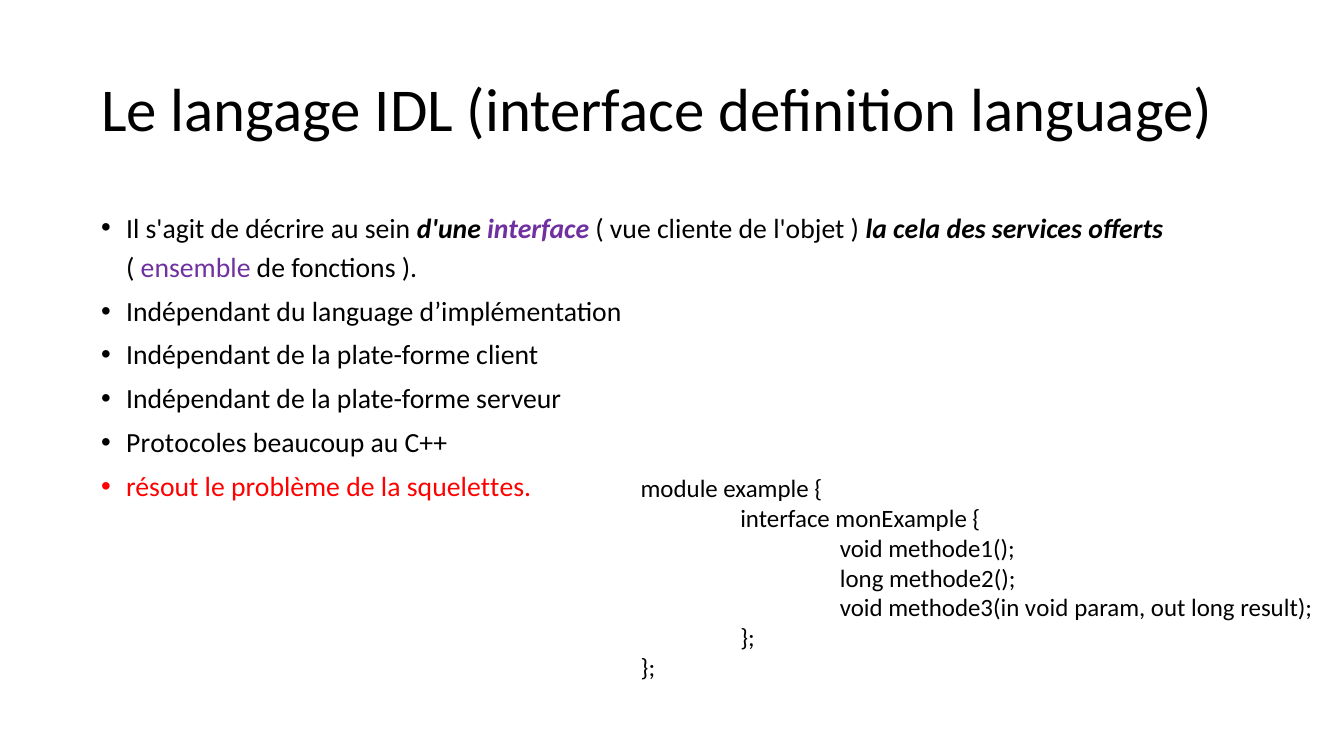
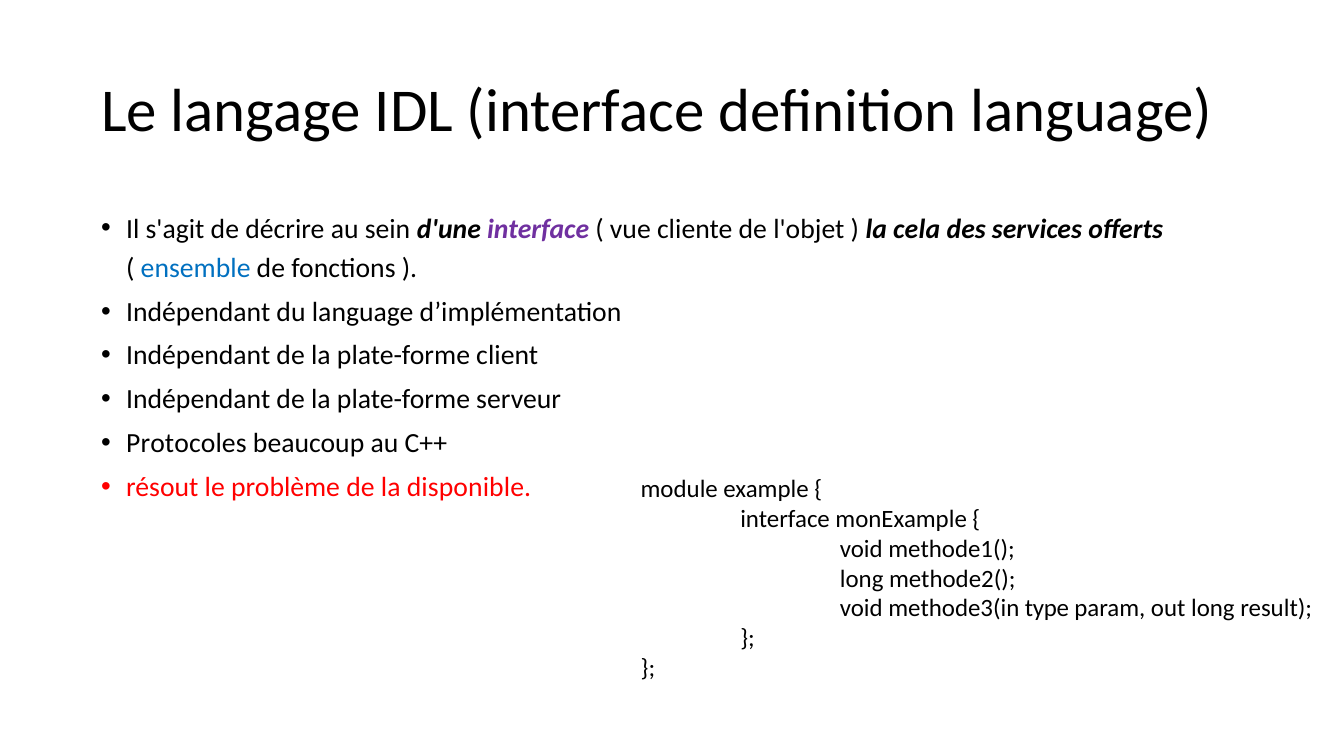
ensemble colour: purple -> blue
squelettes: squelettes -> disponible
methode3(in void: void -> type
